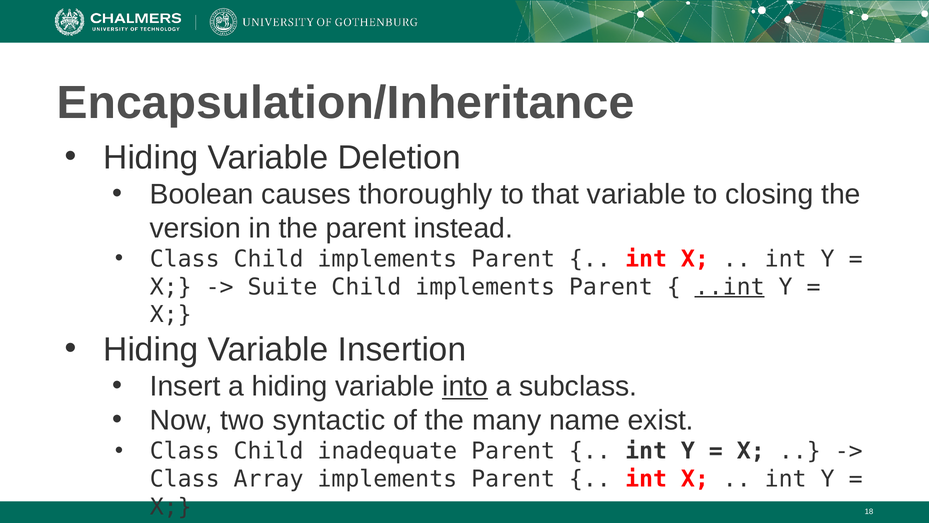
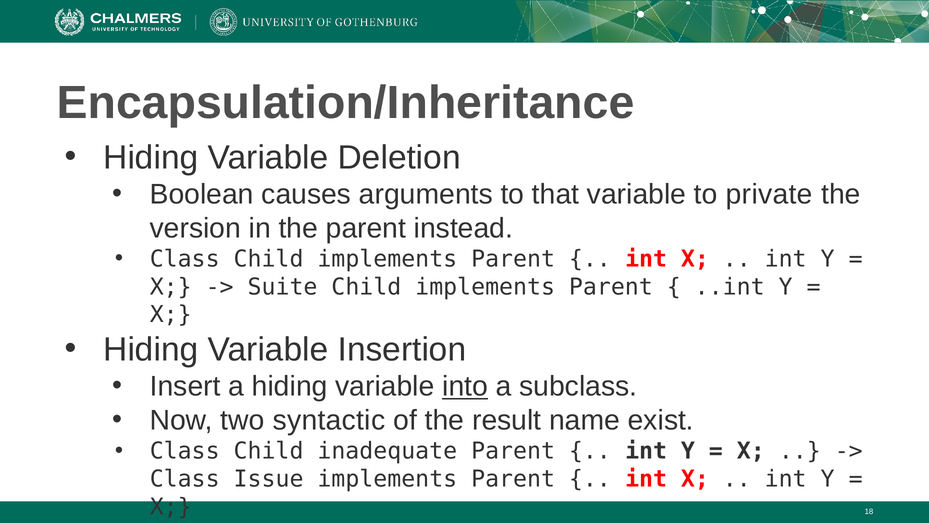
thoroughly: thoroughly -> arguments
closing: closing -> private
..int underline: present -> none
many: many -> result
Array: Array -> Issue
